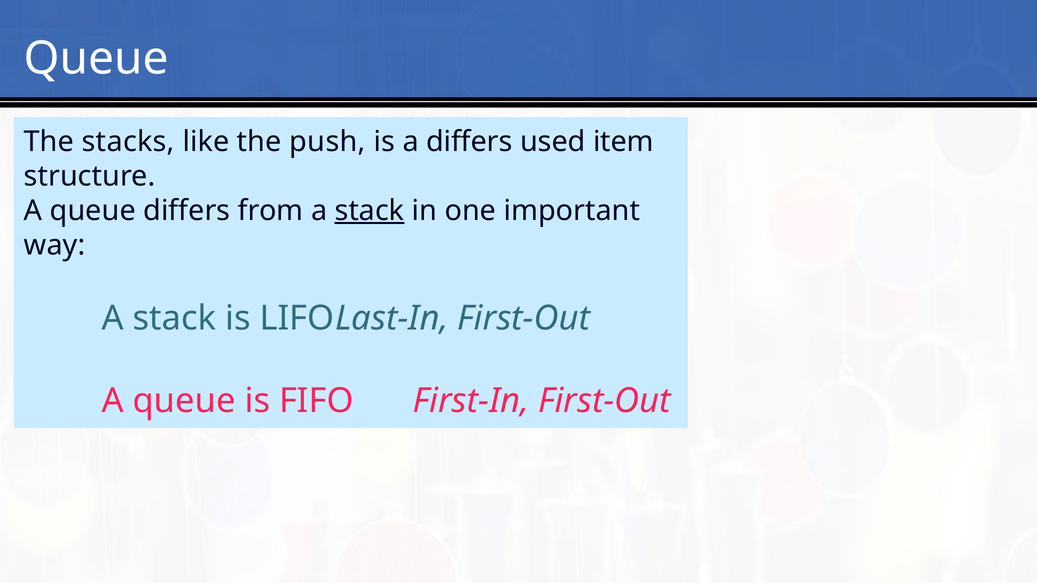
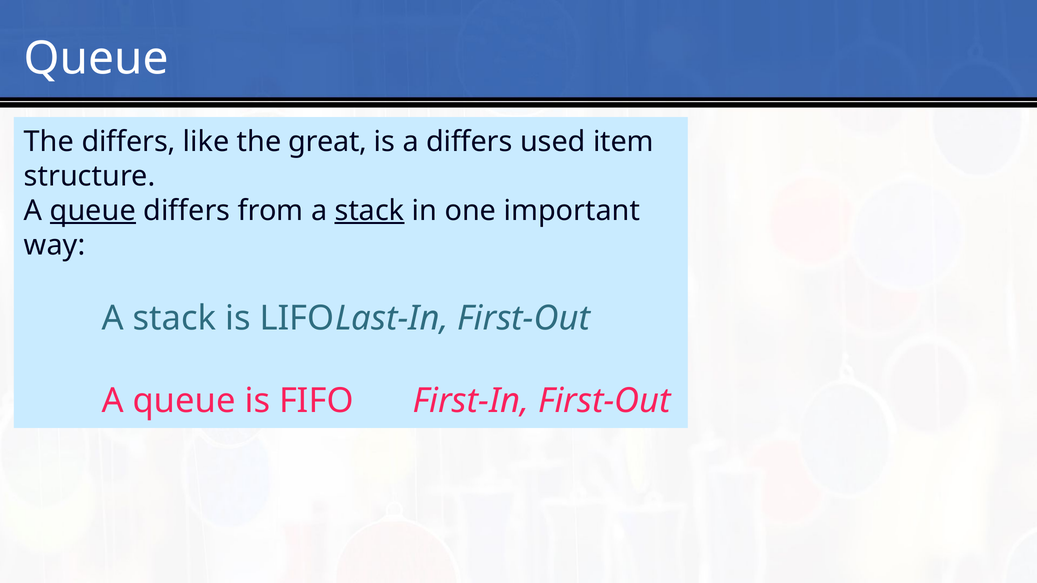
The stacks: stacks -> differs
push: push -> great
queue at (93, 211) underline: none -> present
